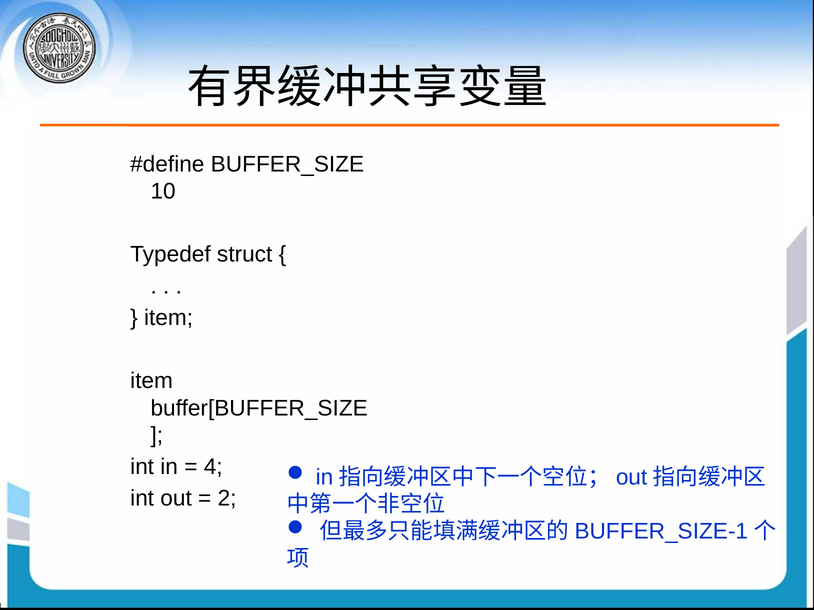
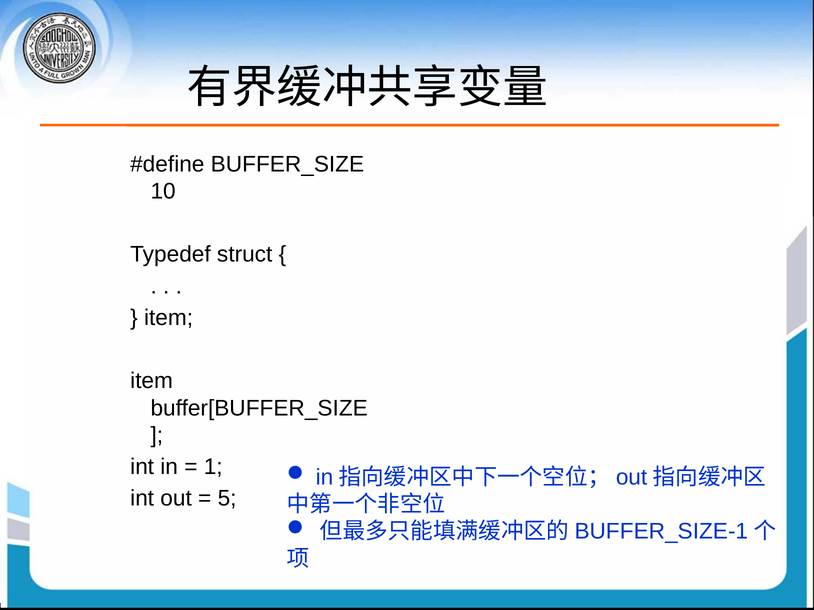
4: 4 -> 1
2: 2 -> 5
